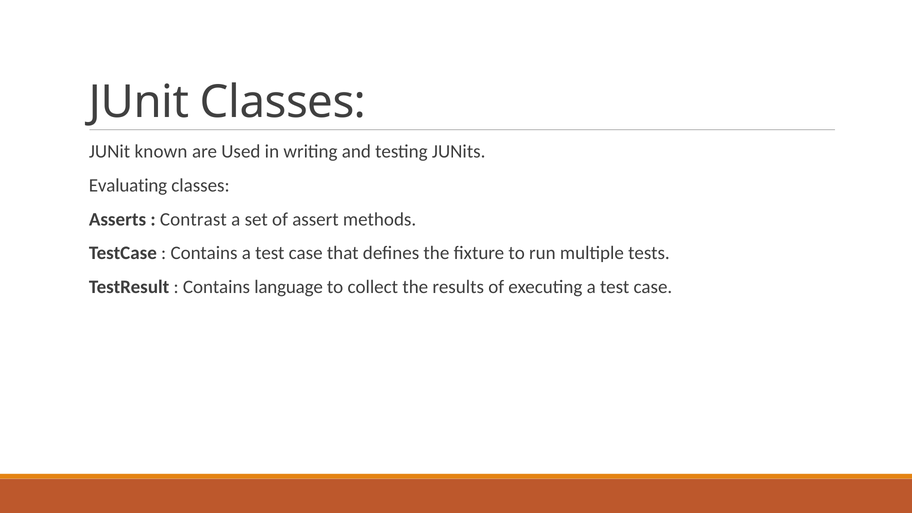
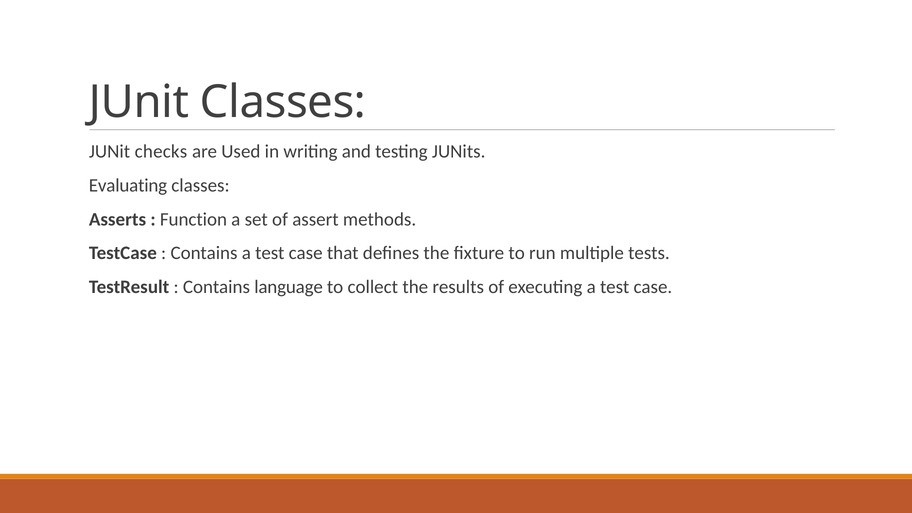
known: known -> checks
Contrast: Contrast -> Function
